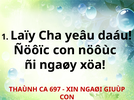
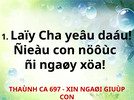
Ñöôïc: Ñöôïc -> Ñieàu
